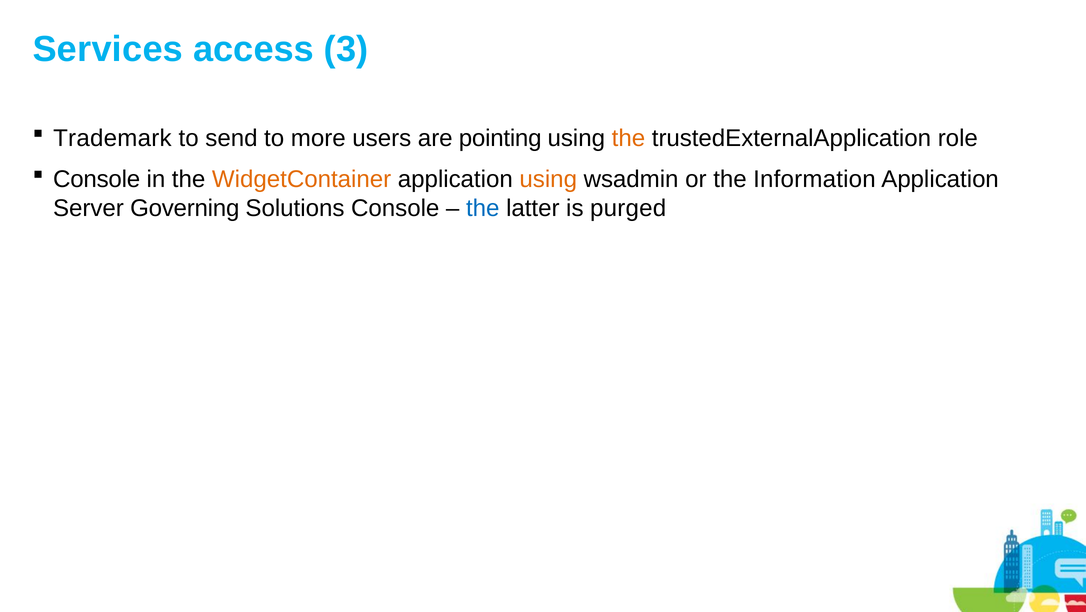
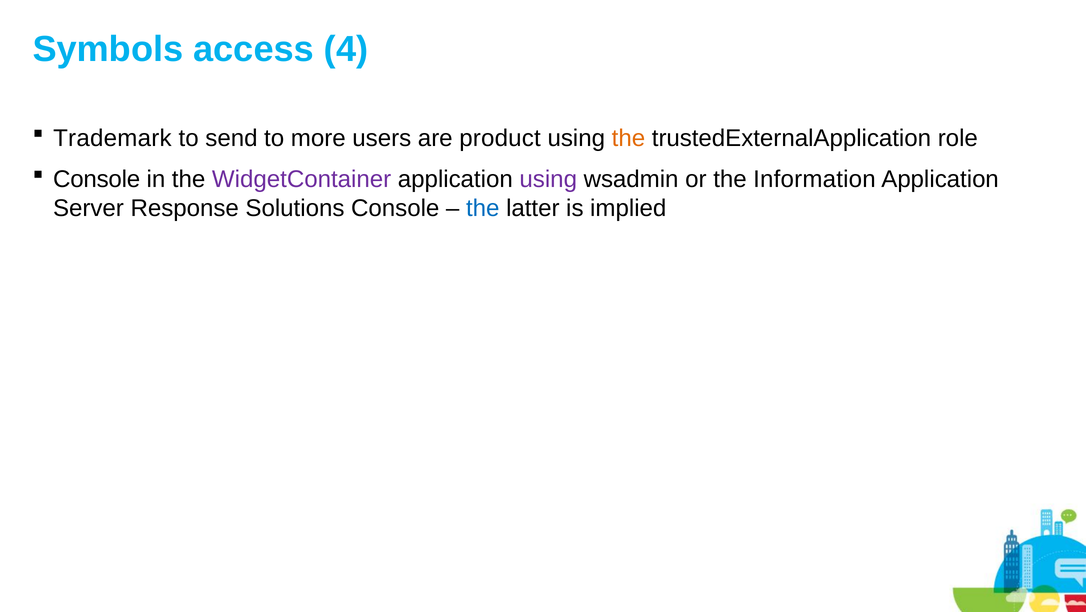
Services: Services -> Symbols
3: 3 -> 4
pointing: pointing -> product
WidgetContainer colour: orange -> purple
using at (548, 179) colour: orange -> purple
Governing: Governing -> Response
purged: purged -> implied
